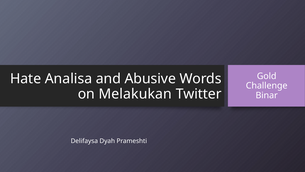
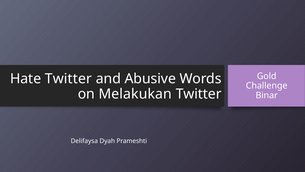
Hate Analisa: Analisa -> Twitter
